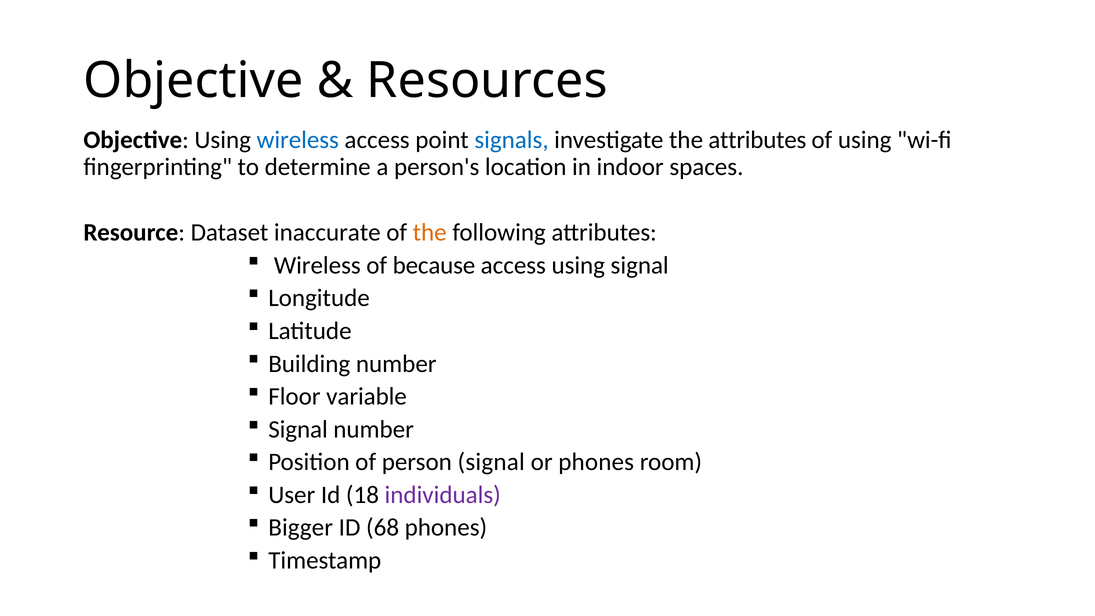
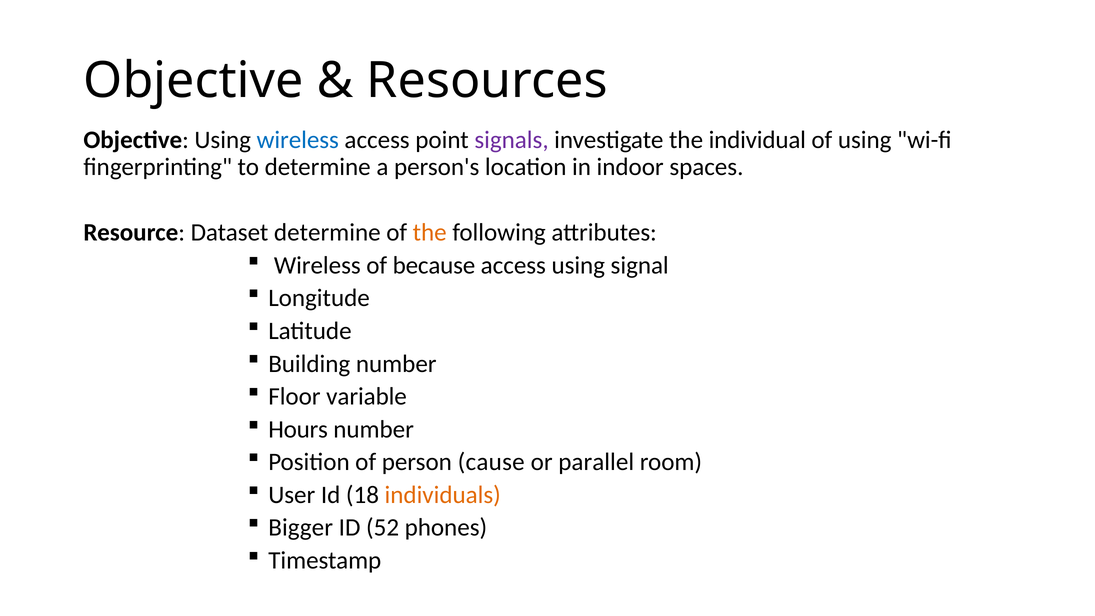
signals colour: blue -> purple
the attributes: attributes -> individual
Dataset inaccurate: inaccurate -> determine
Signal at (298, 429): Signal -> Hours
person signal: signal -> cause
or phones: phones -> parallel
individuals colour: purple -> orange
68: 68 -> 52
